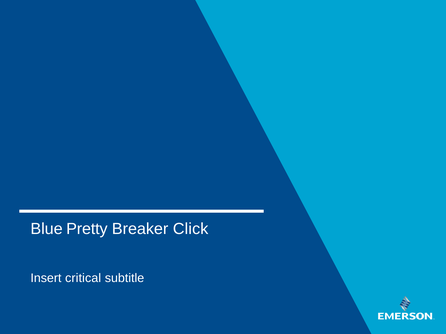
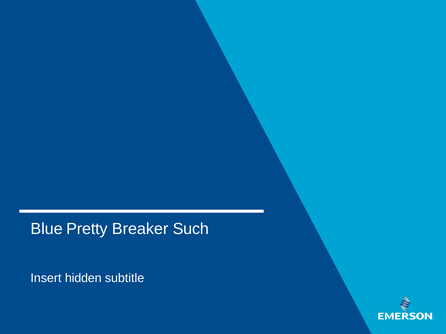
Click: Click -> Such
critical: critical -> hidden
